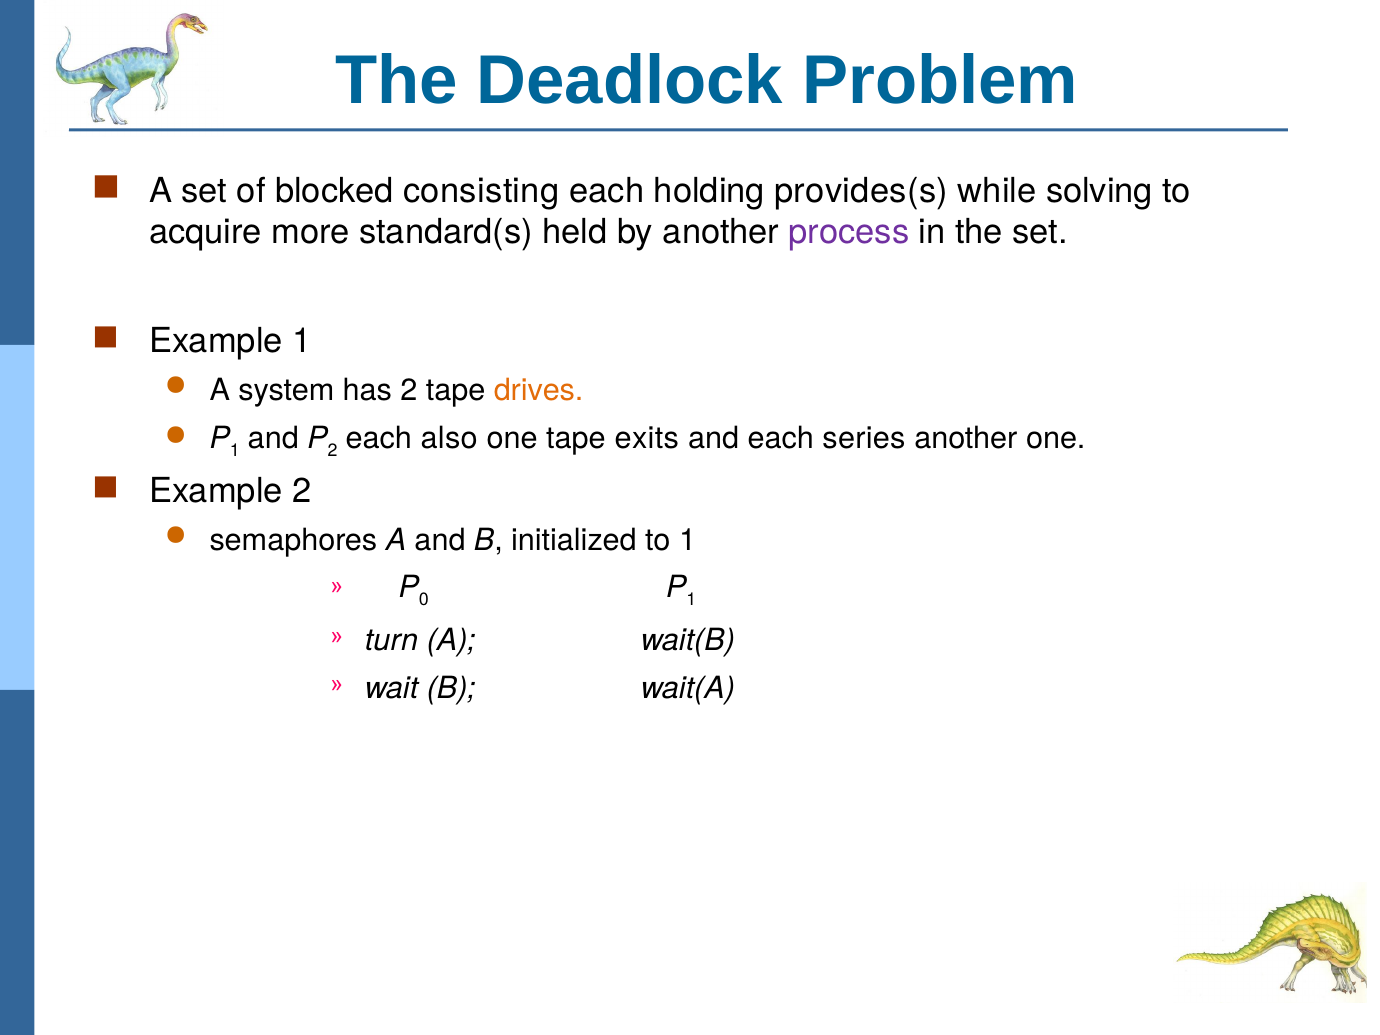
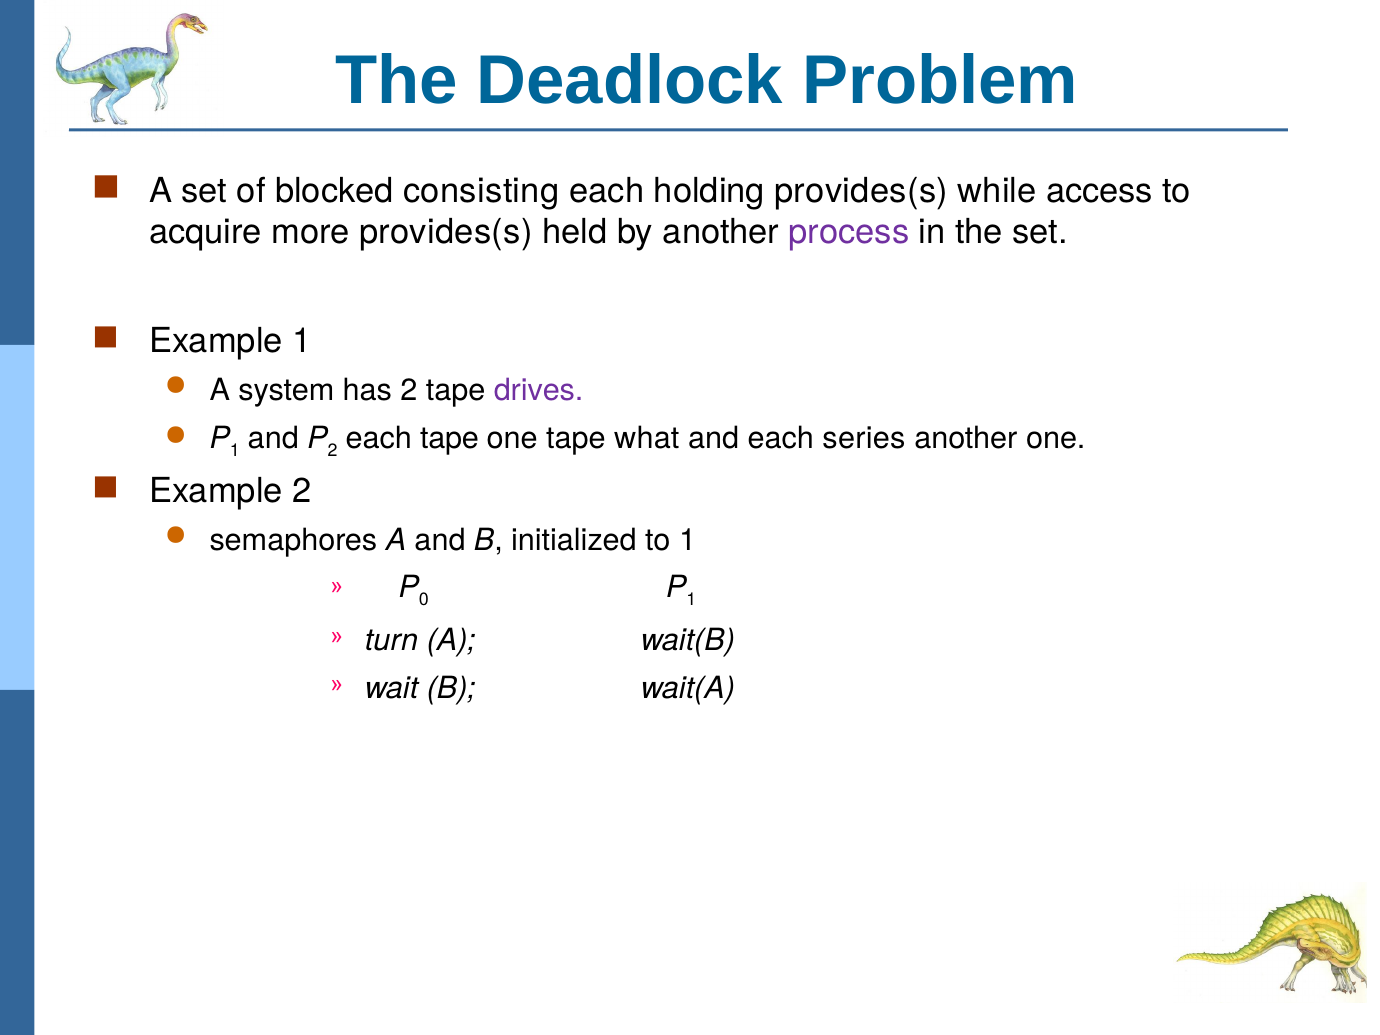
solving: solving -> access
more standard(s: standard(s -> provides(s
drives colour: orange -> purple
each also: also -> tape
exits: exits -> what
